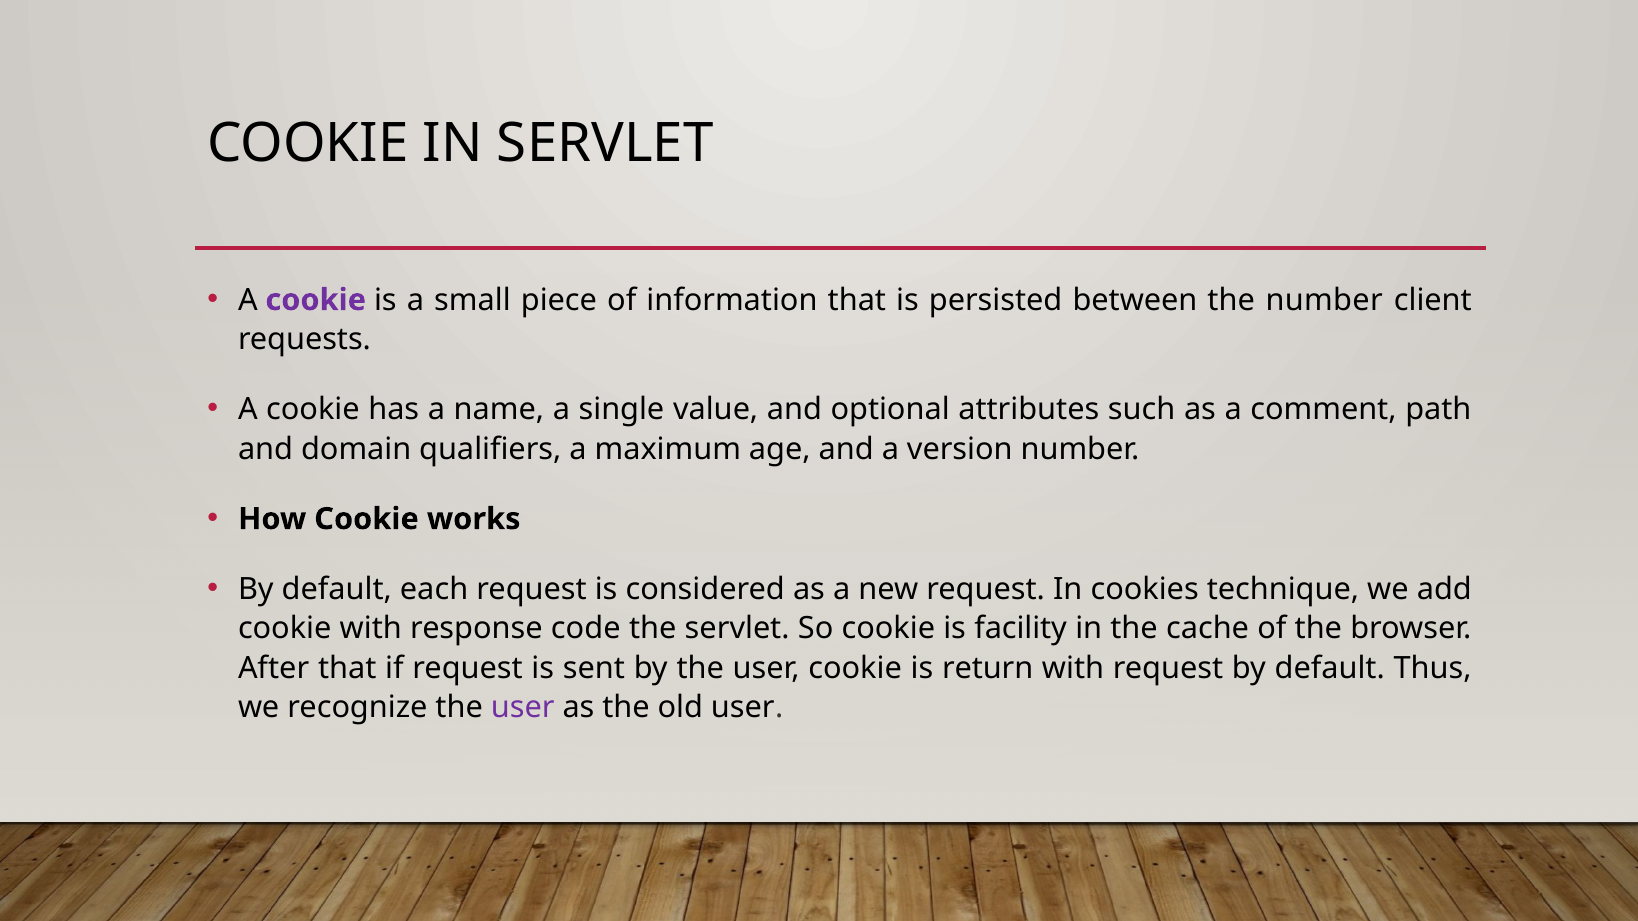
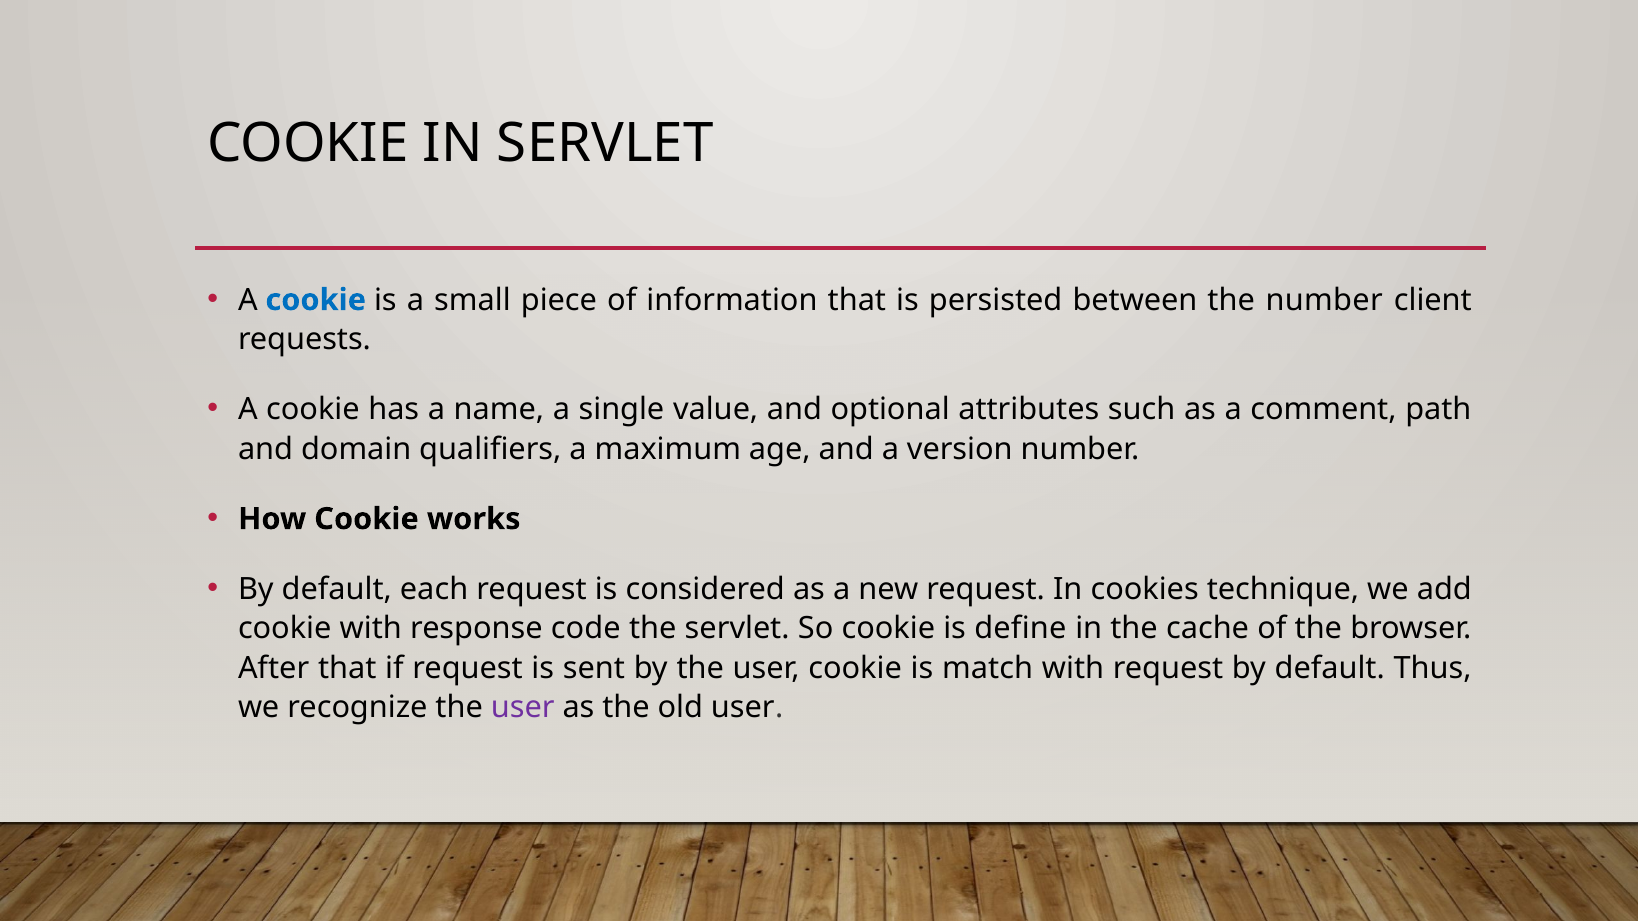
cookie at (316, 300) colour: purple -> blue
facility: facility -> define
return: return -> match
